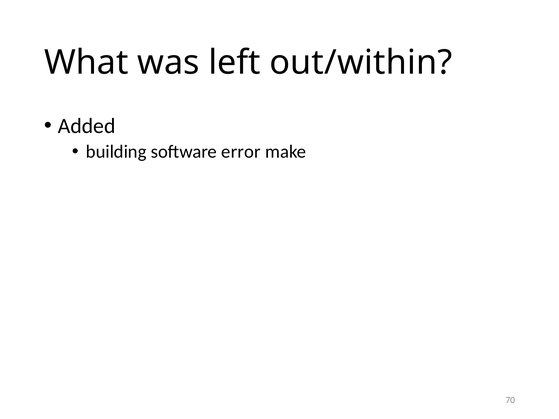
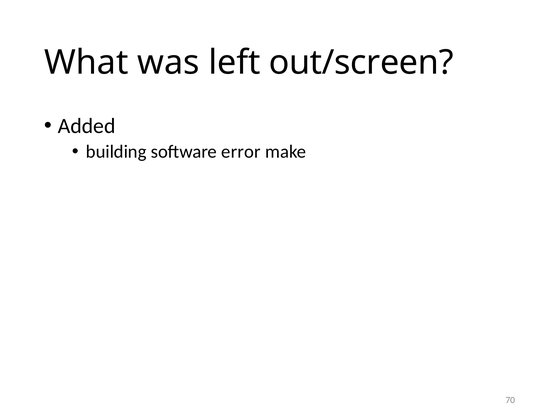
out/within: out/within -> out/screen
